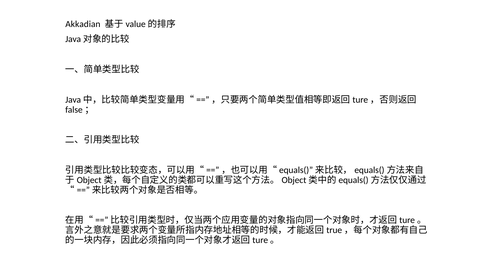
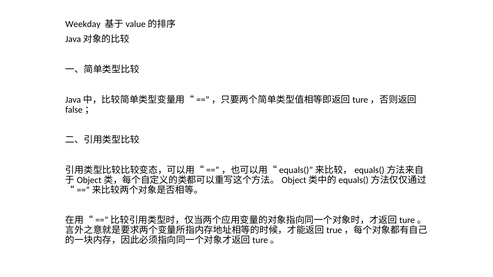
Akkadian: Akkadian -> Weekday
